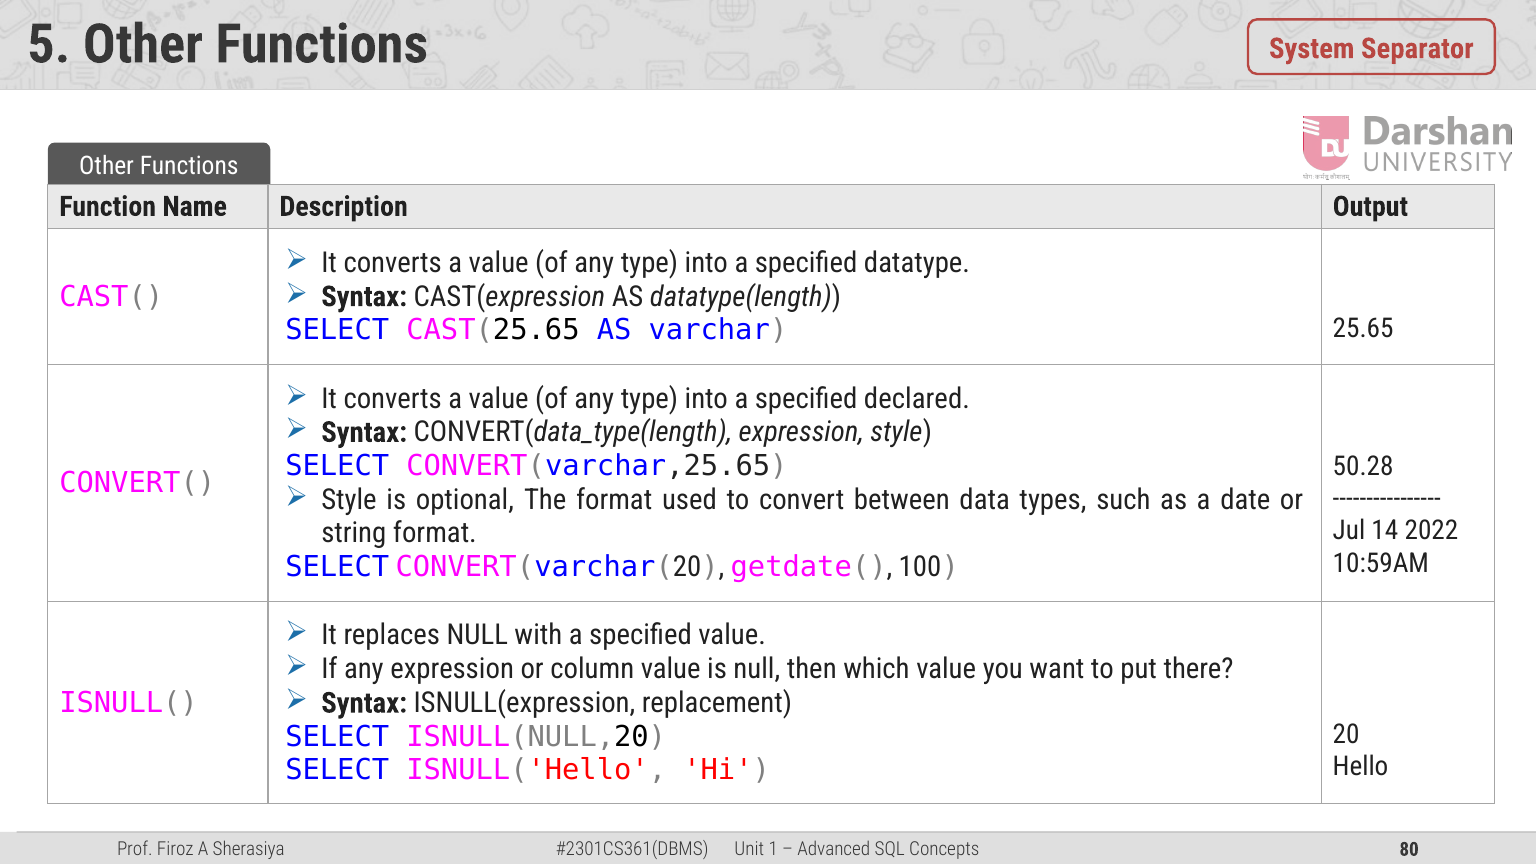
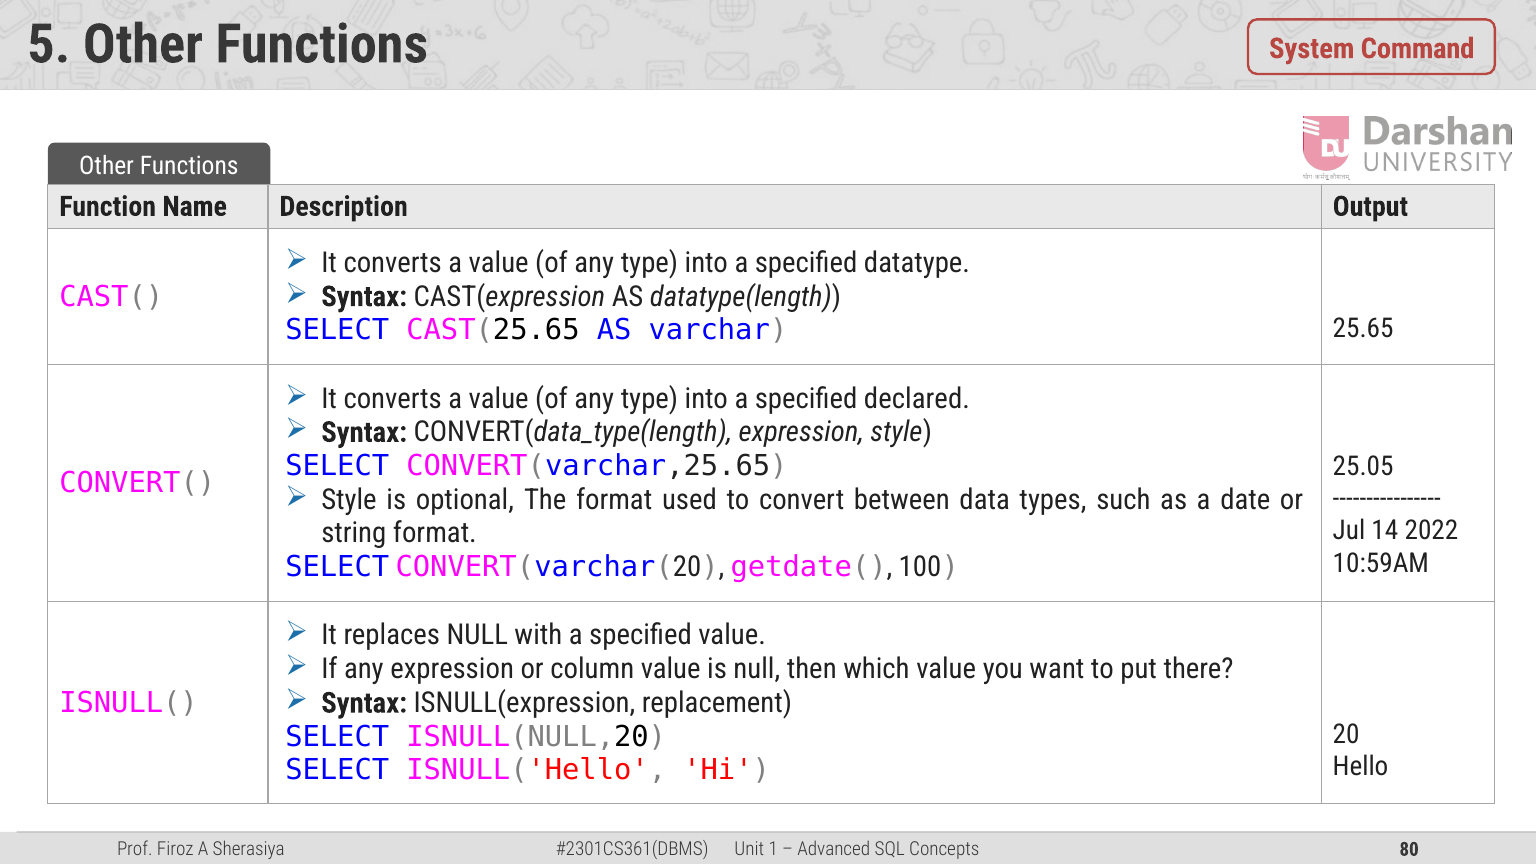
Separator: Separator -> Command
50.28: 50.28 -> 25.05
